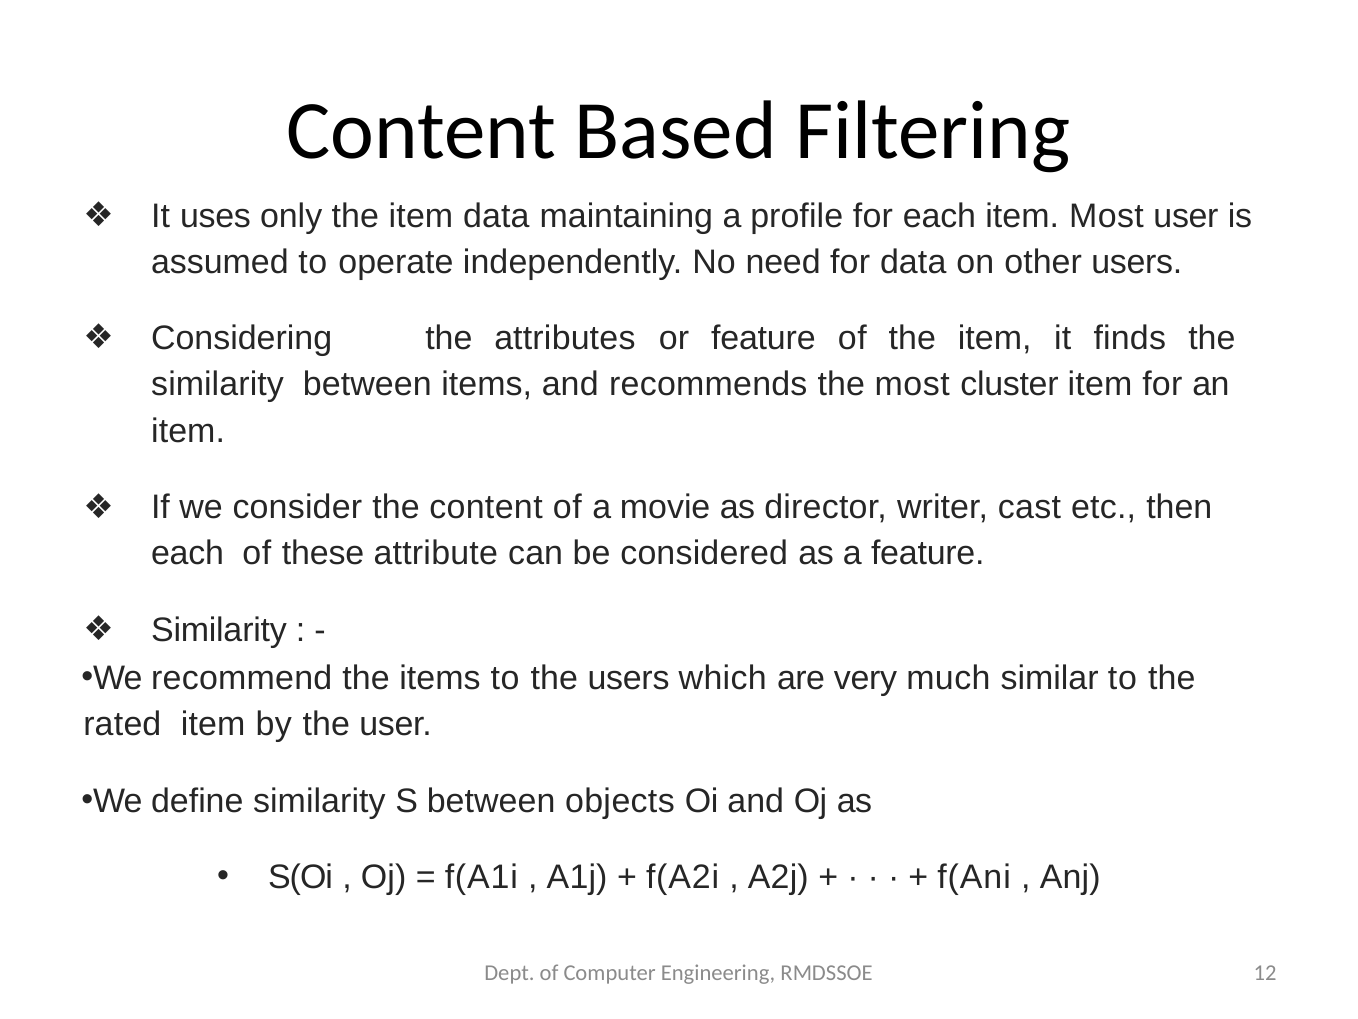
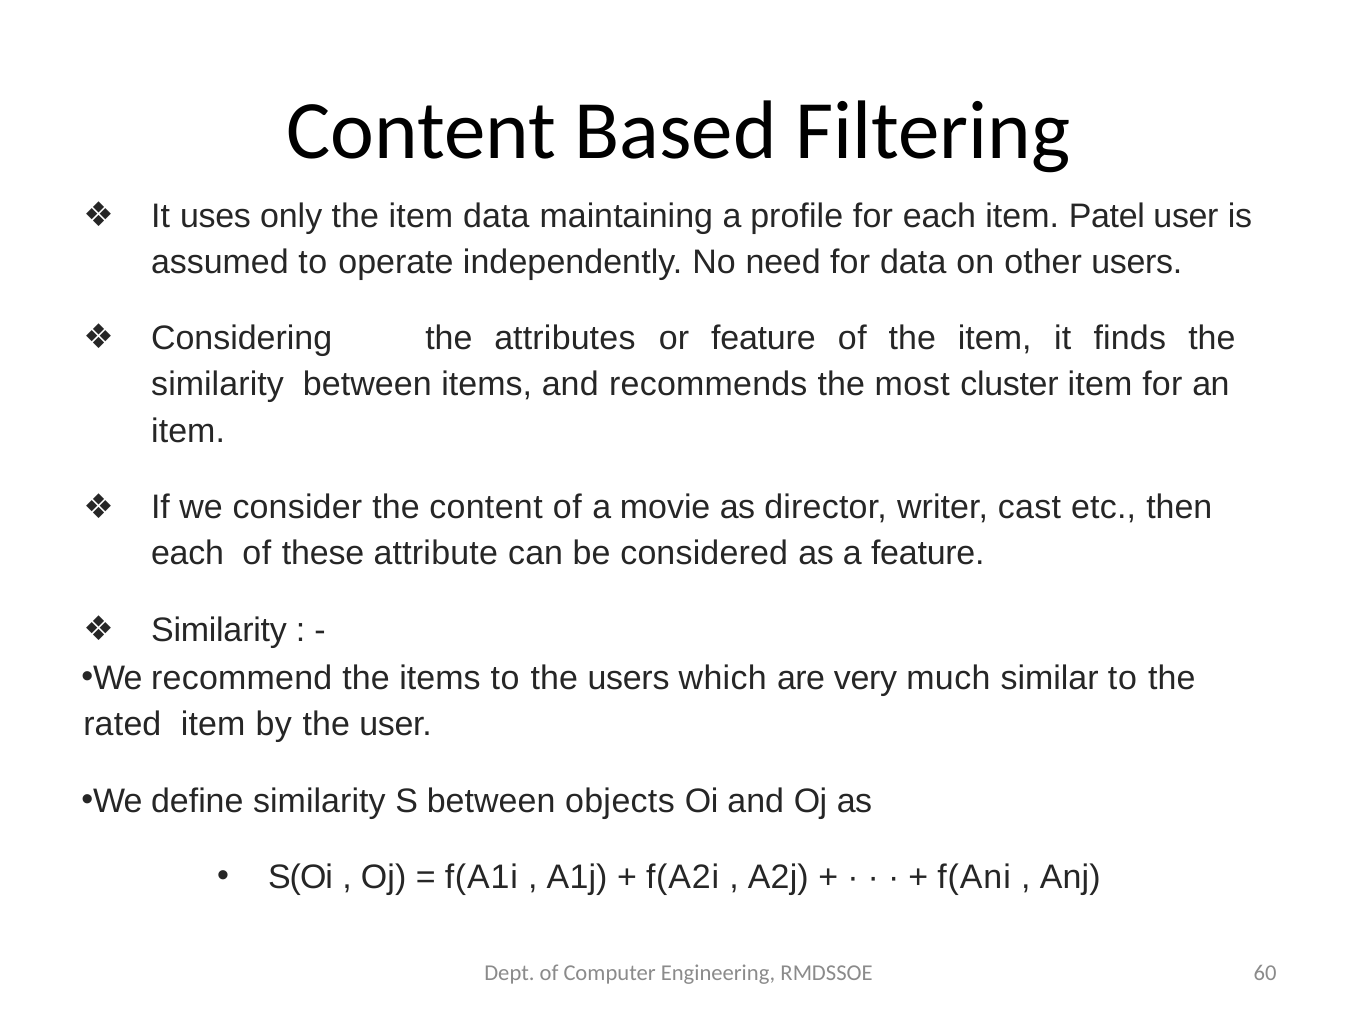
item Most: Most -> Patel
12: 12 -> 60
